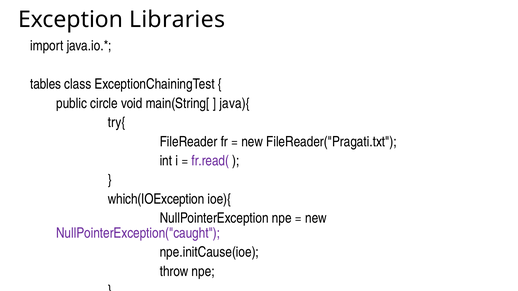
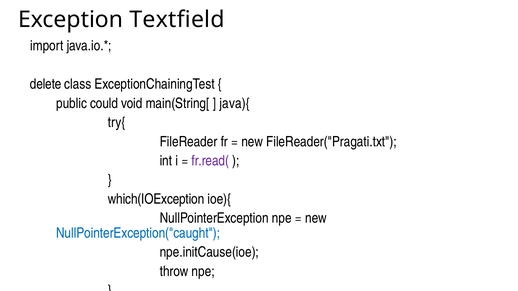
Libraries: Libraries -> Textfield
tables: tables -> delete
circle: circle -> could
NullPointerException("caught colour: purple -> blue
